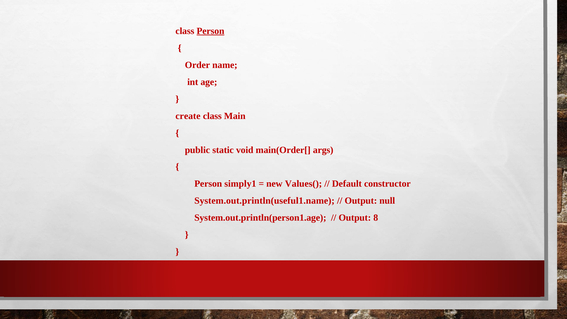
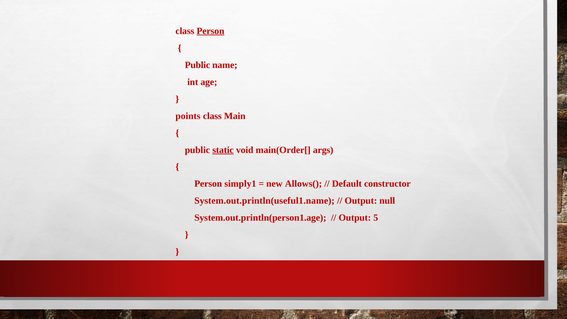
Order at (197, 65): Order -> Public
create: create -> points
static underline: none -> present
Values(: Values( -> Allows(
8: 8 -> 5
